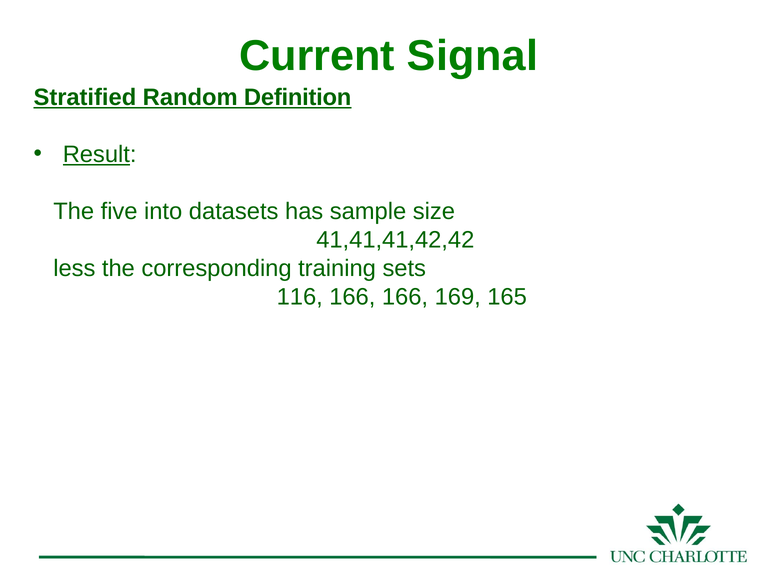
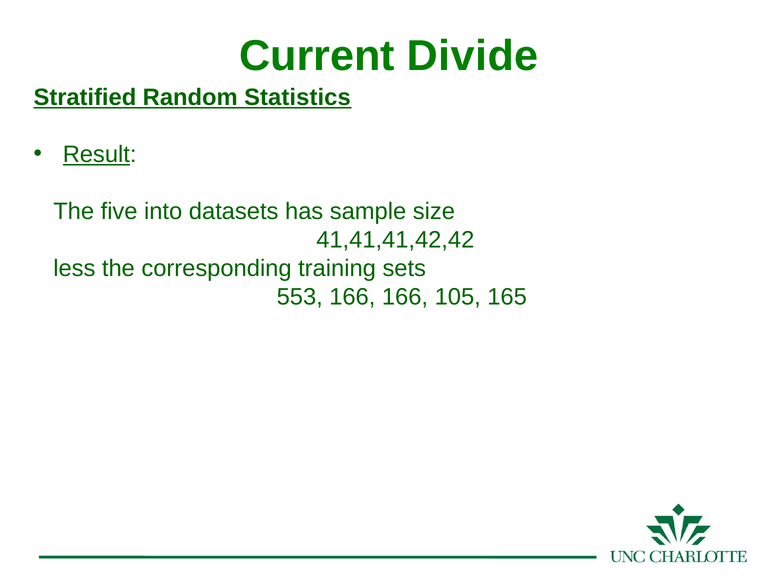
Signal: Signal -> Divide
Definition: Definition -> Statistics
116: 116 -> 553
169: 169 -> 105
